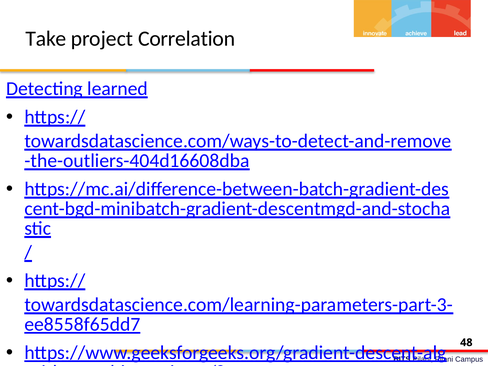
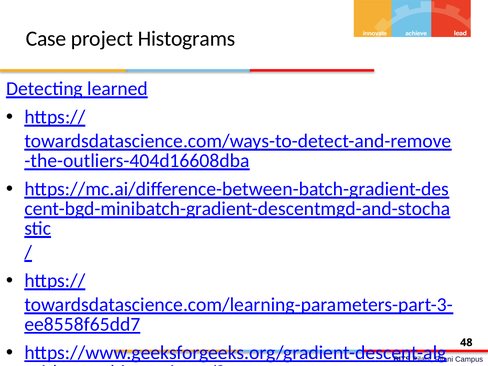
Take: Take -> Case
Correlation: Correlation -> Histograms
